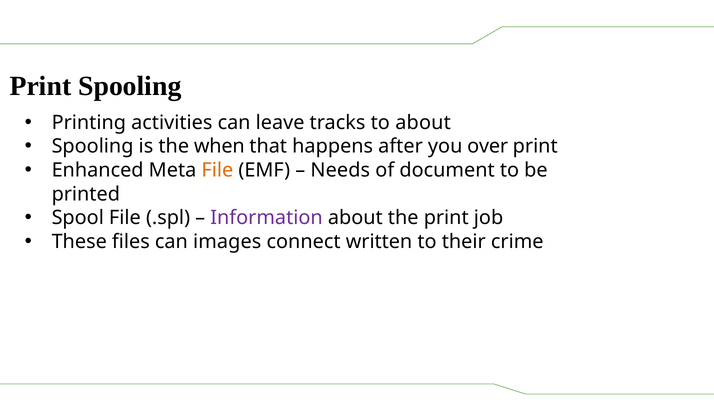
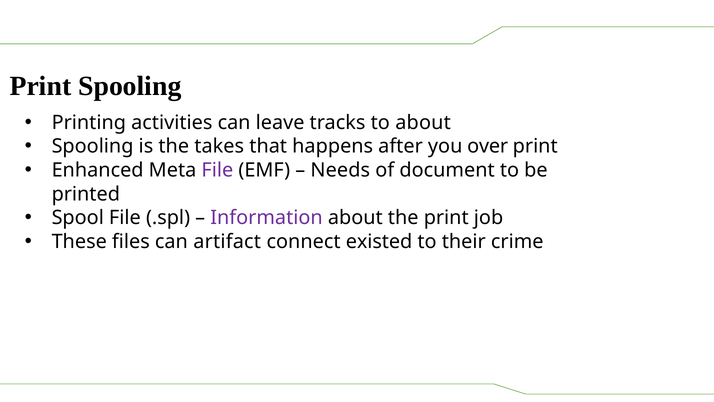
when: when -> takes
File at (217, 170) colour: orange -> purple
images: images -> artifact
written: written -> existed
